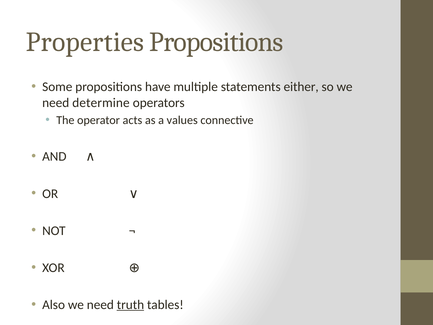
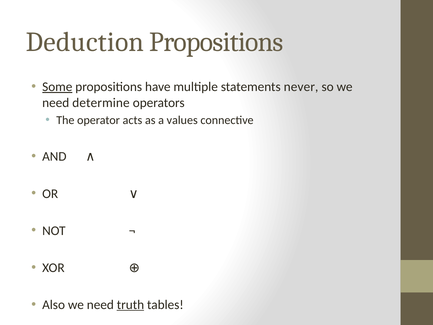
Properties: Properties -> Deduction
Some underline: none -> present
either: either -> never
